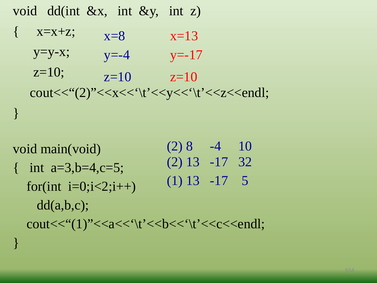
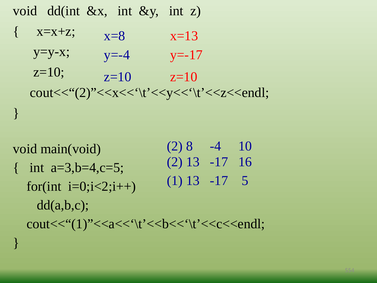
32: 32 -> 16
